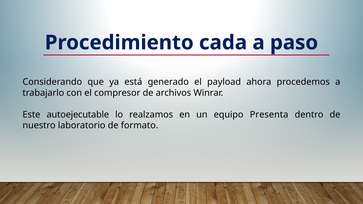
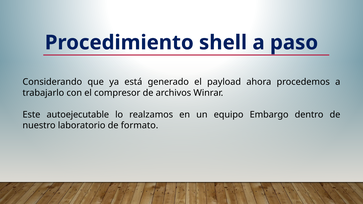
cada: cada -> shell
Presenta: Presenta -> Embargo
